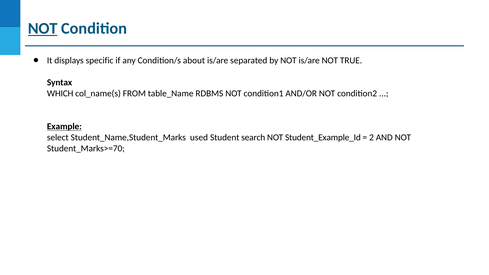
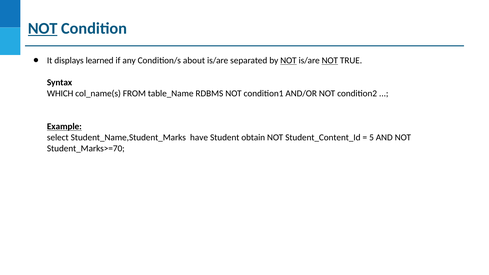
specific: specific -> learned
NOT at (288, 61) underline: none -> present
NOT at (330, 61) underline: none -> present
used: used -> have
search: search -> obtain
Student_Example_Id: Student_Example_Id -> Student_Content_Id
2: 2 -> 5
